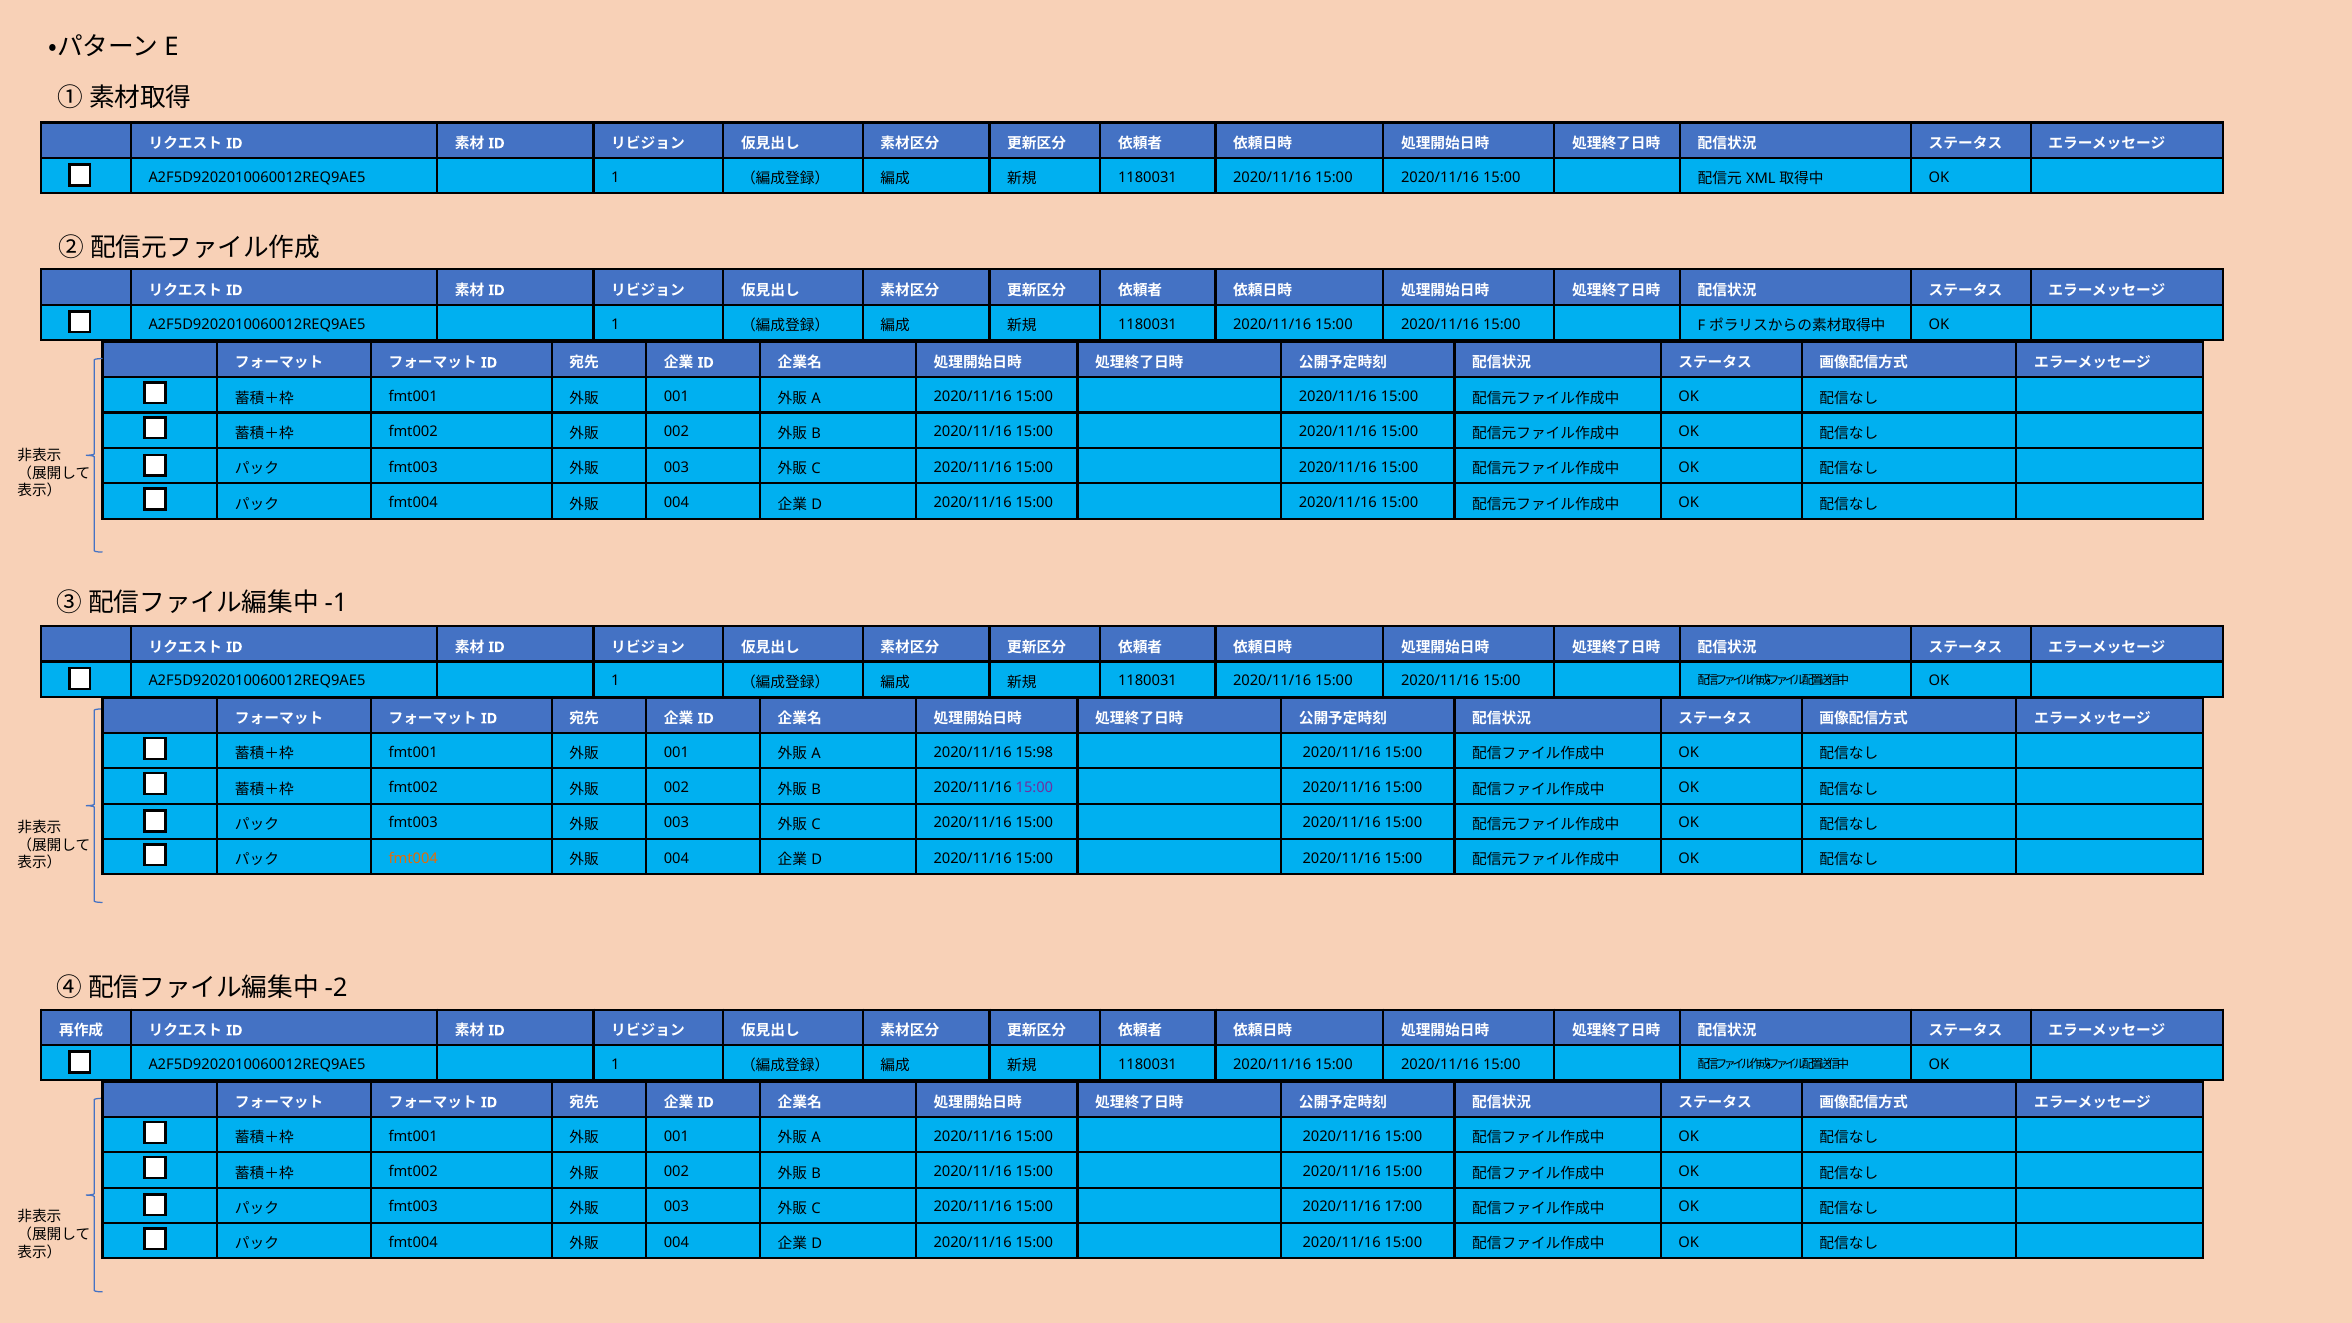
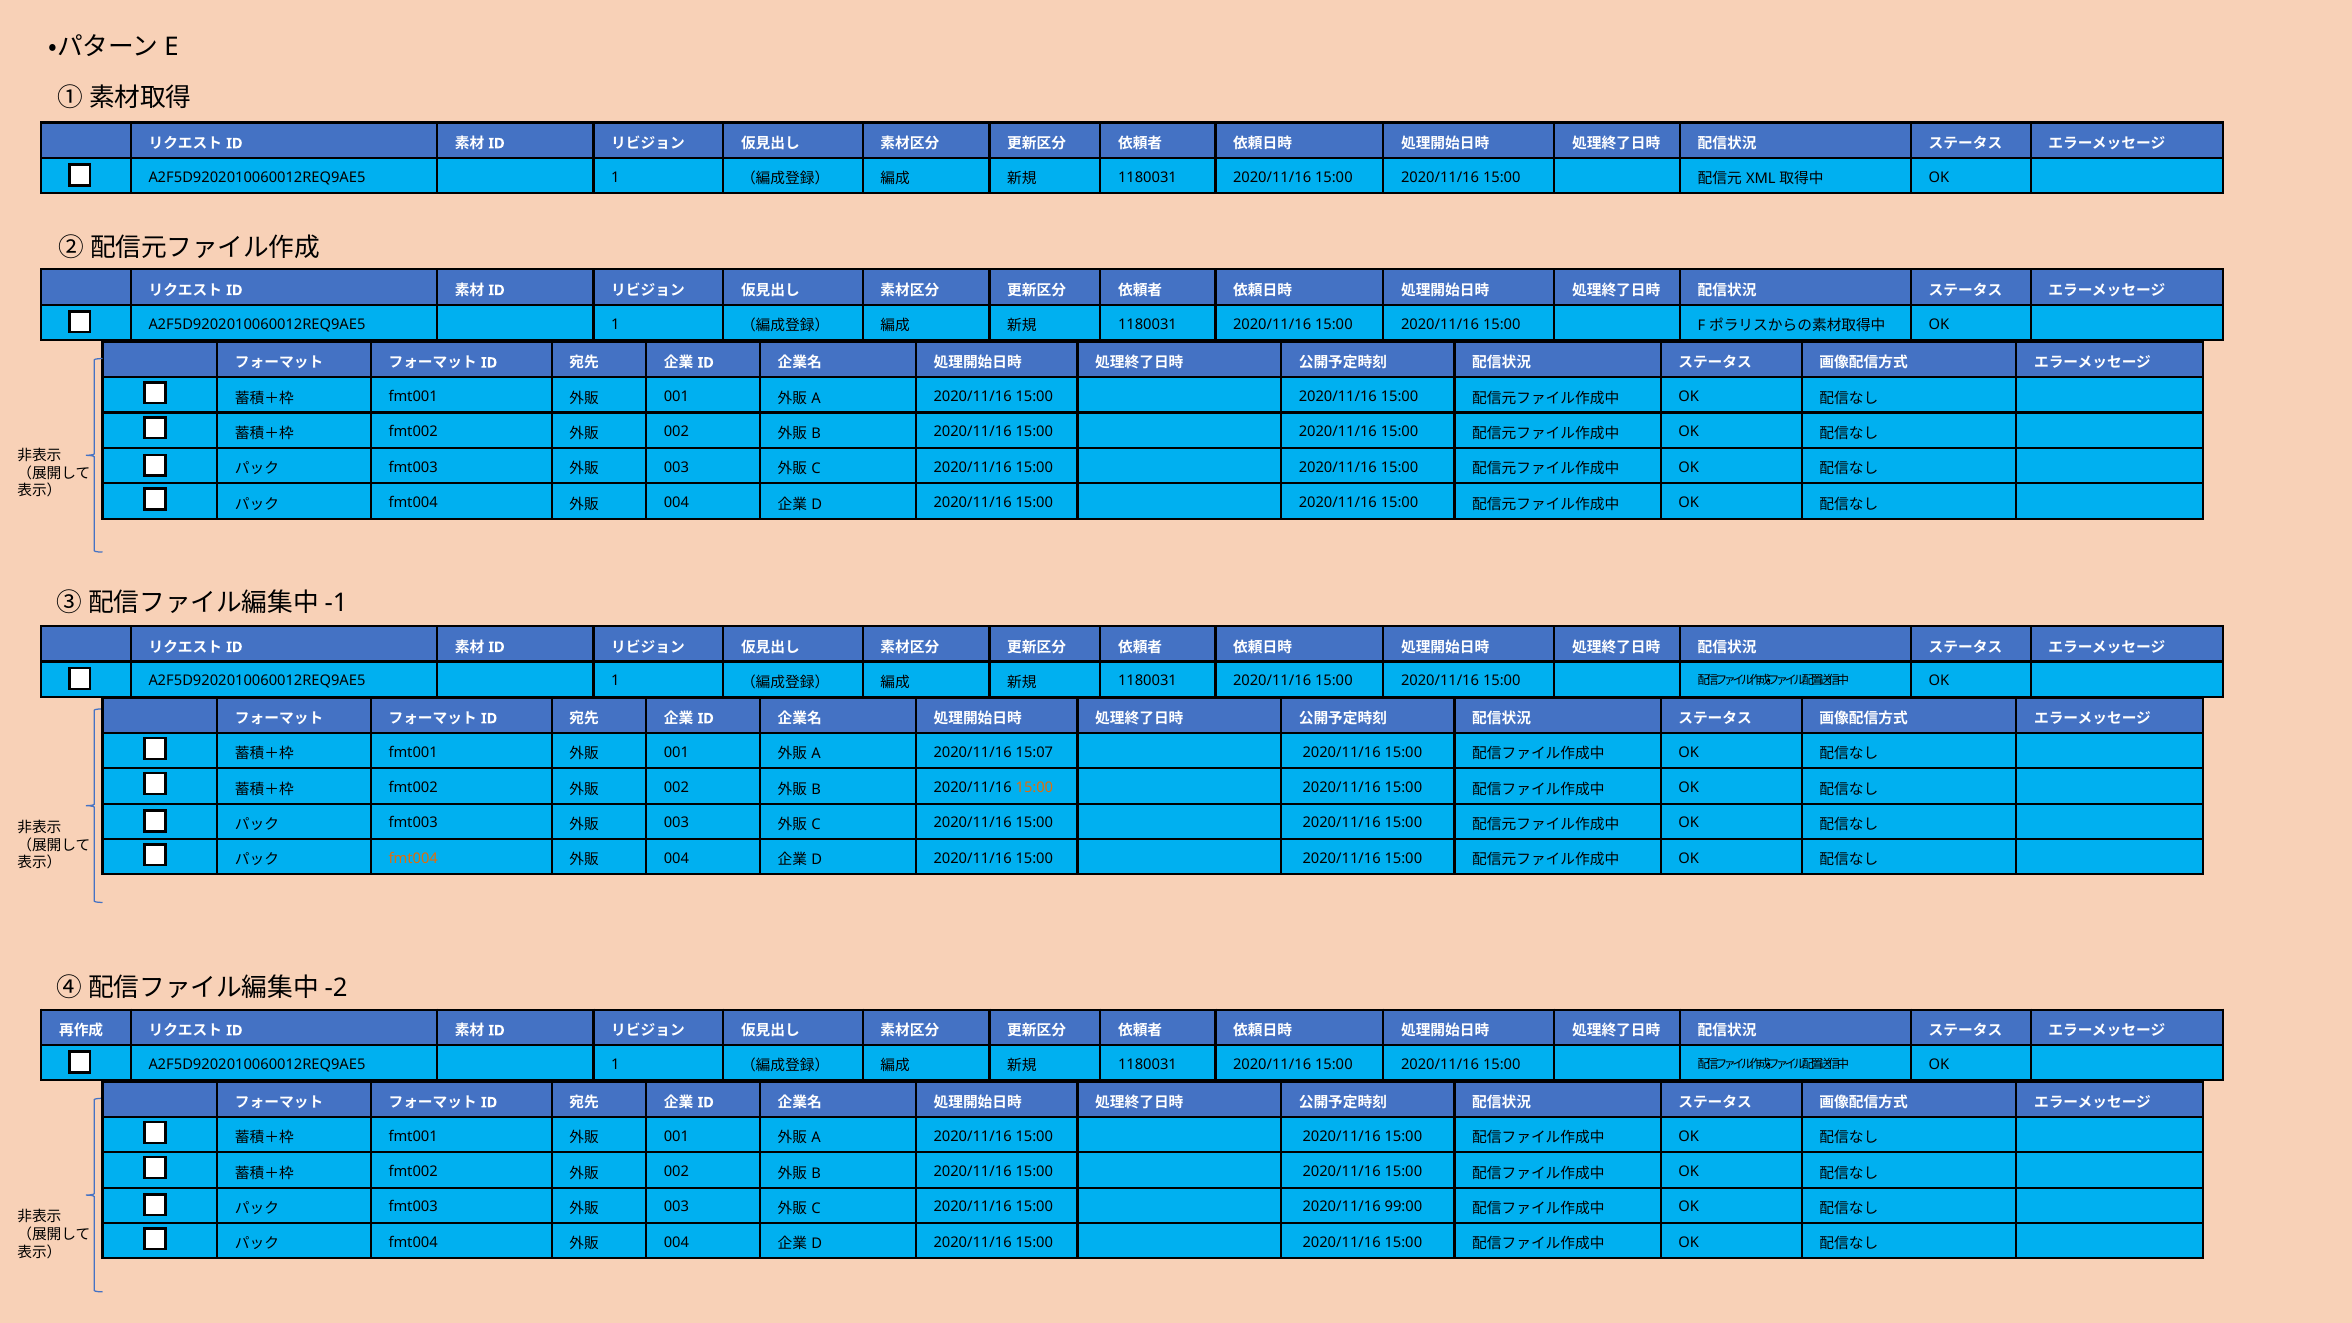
15:98: 15:98 -> 15:07
15:00 at (1034, 788) colour: purple -> orange
17:00: 17:00 -> 99:00
